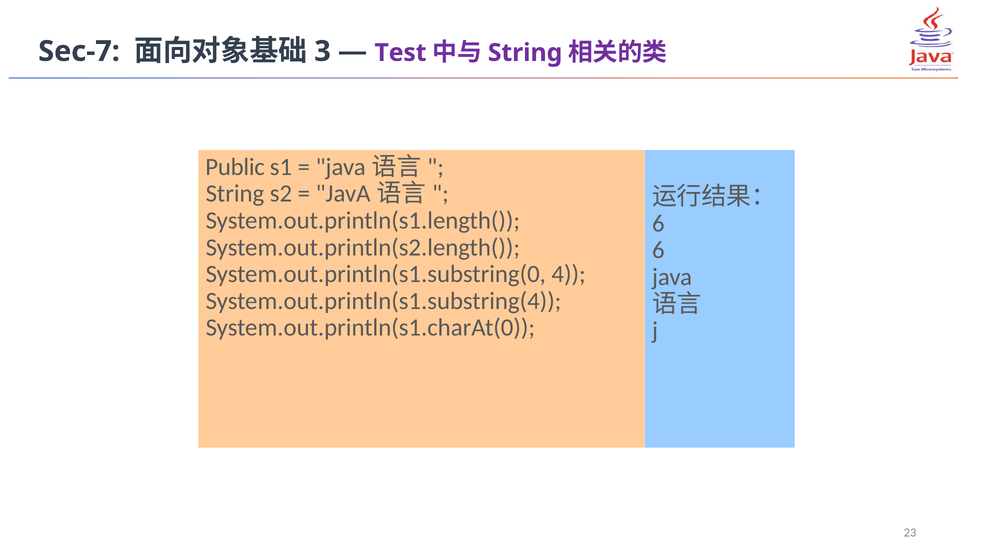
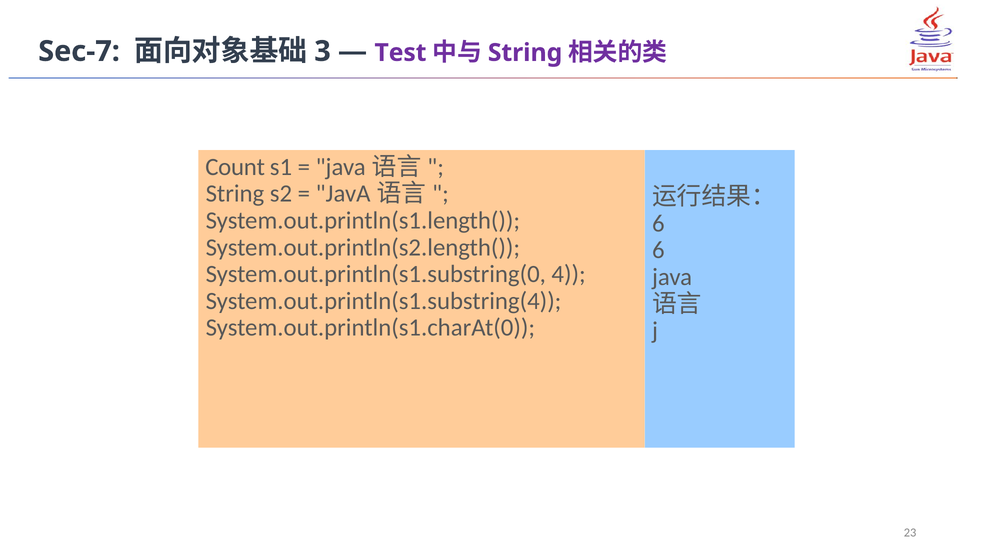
Public: Public -> Count
